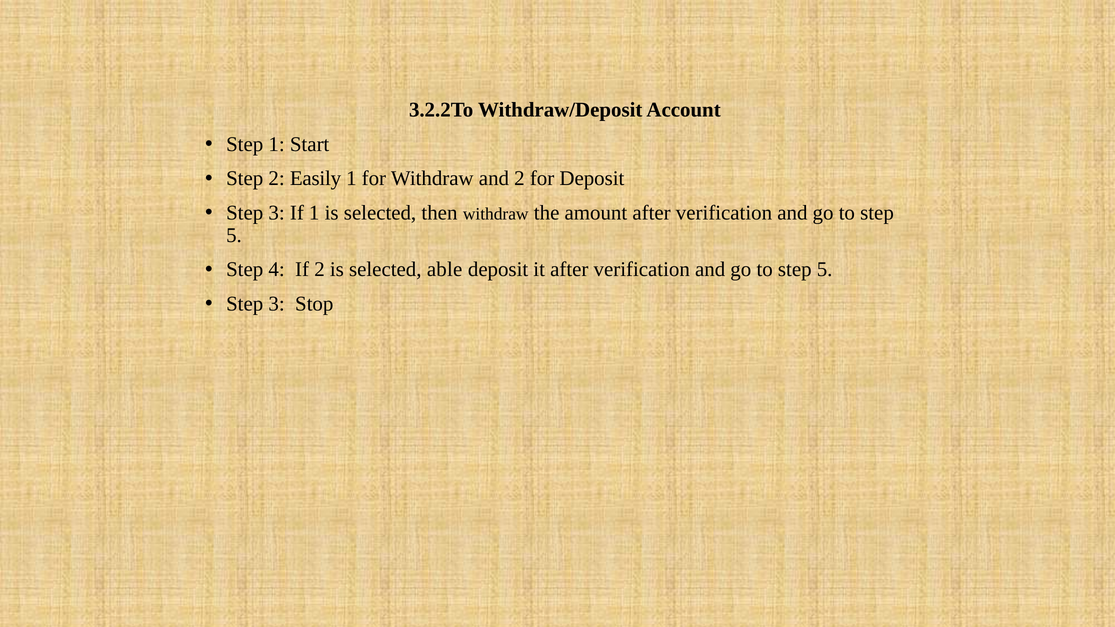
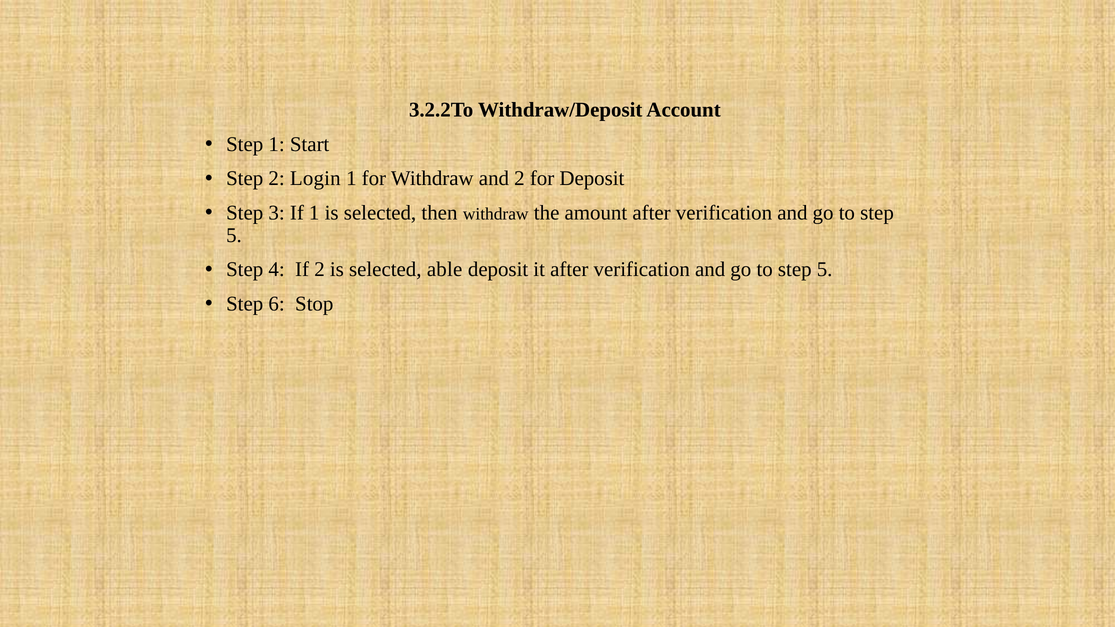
Easily: Easily -> Login
3 at (277, 304): 3 -> 6
